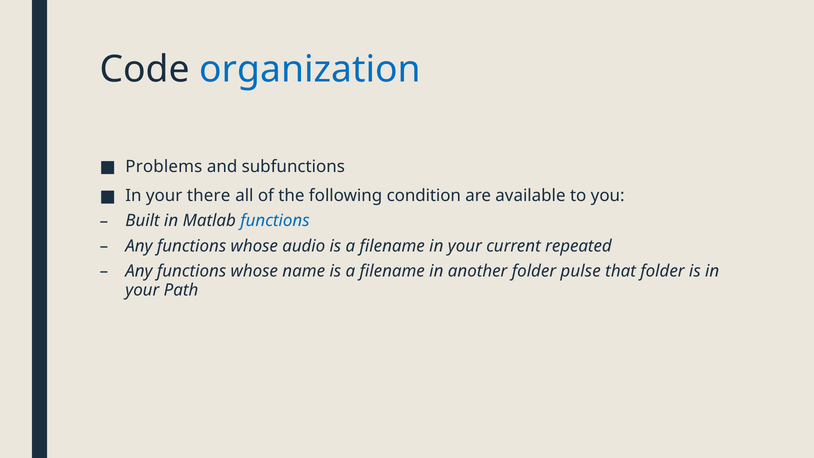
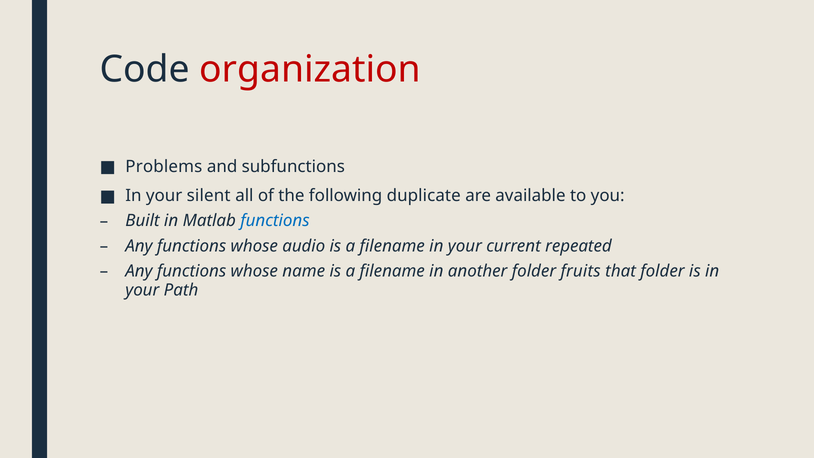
organization colour: blue -> red
there: there -> silent
condition: condition -> duplicate
pulse: pulse -> fruits
